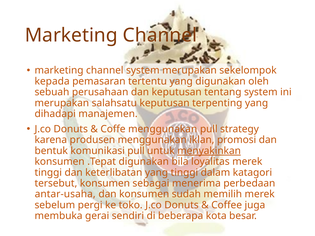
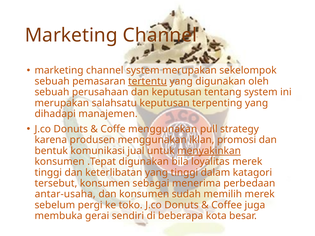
kepada at (52, 81): kepada -> sebuah
tertentu underline: none -> present
komunikasi pull: pull -> jual
